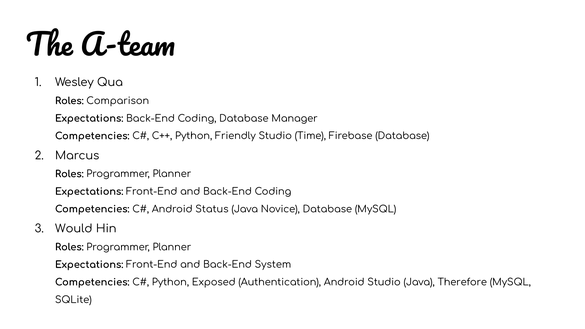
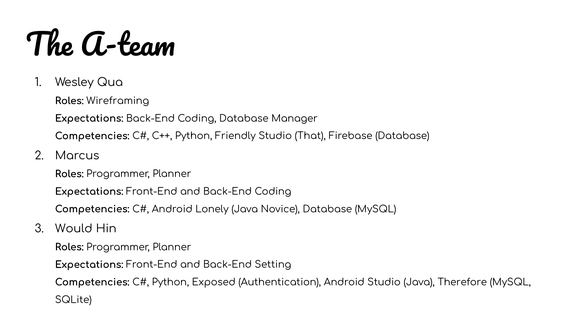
Comparison: Comparison -> Wireframing
Time: Time -> That
Status: Status -> Lonely
System: System -> Setting
